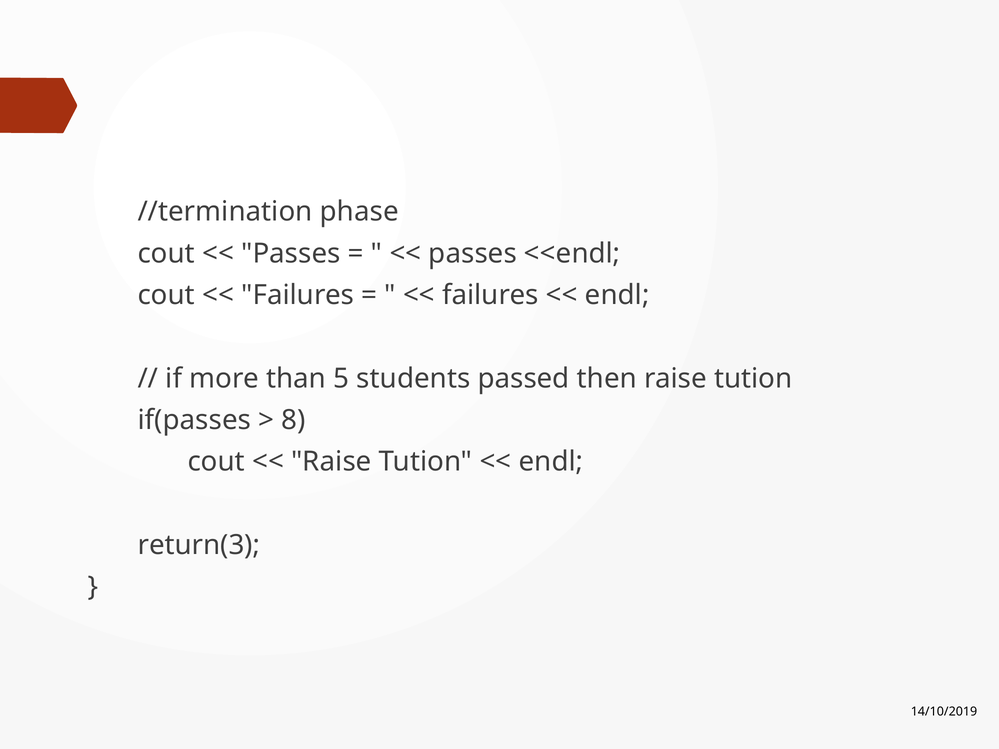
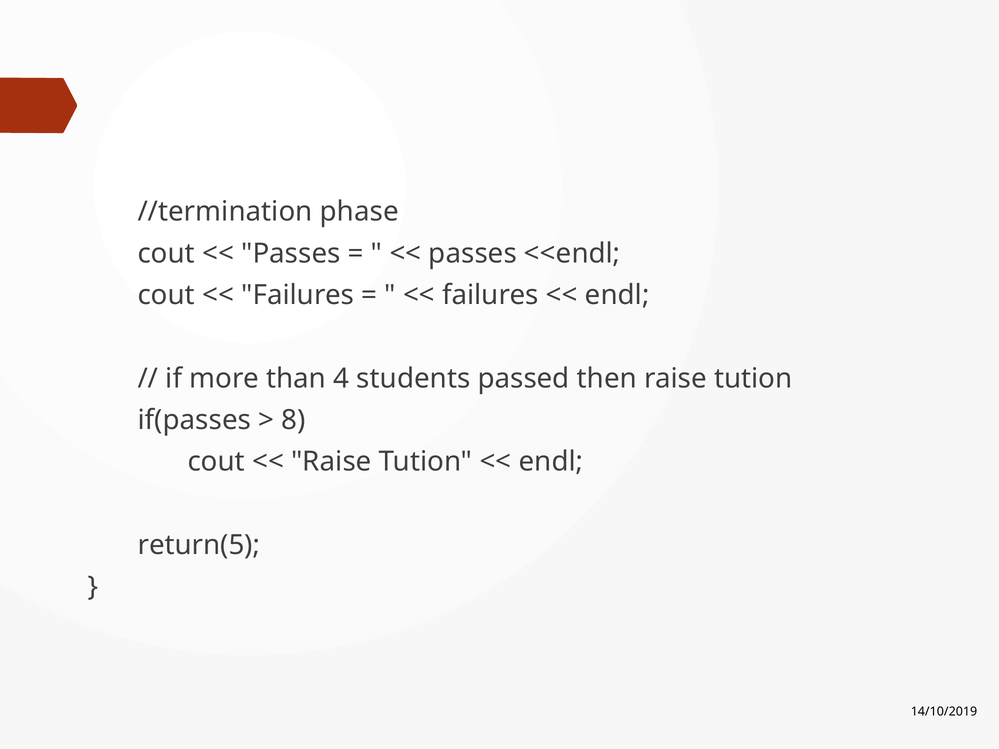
5: 5 -> 4
return(3: return(3 -> return(5
